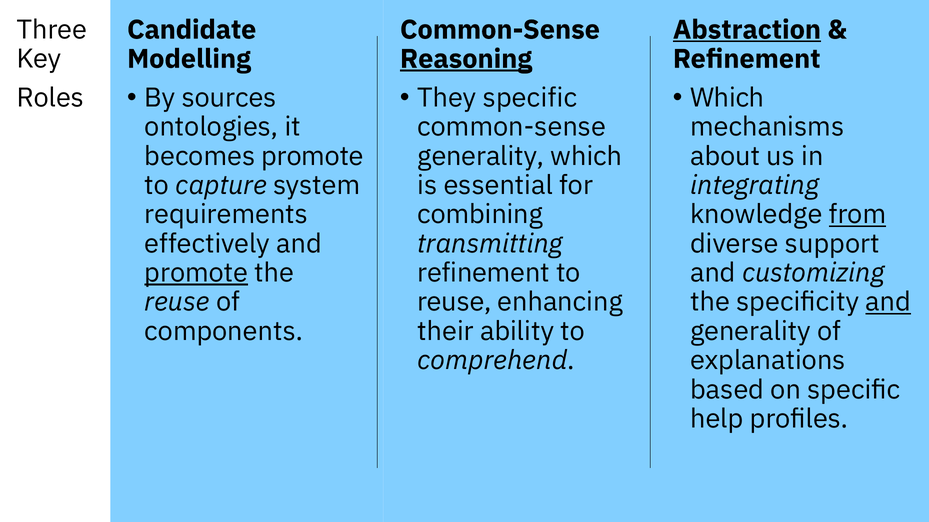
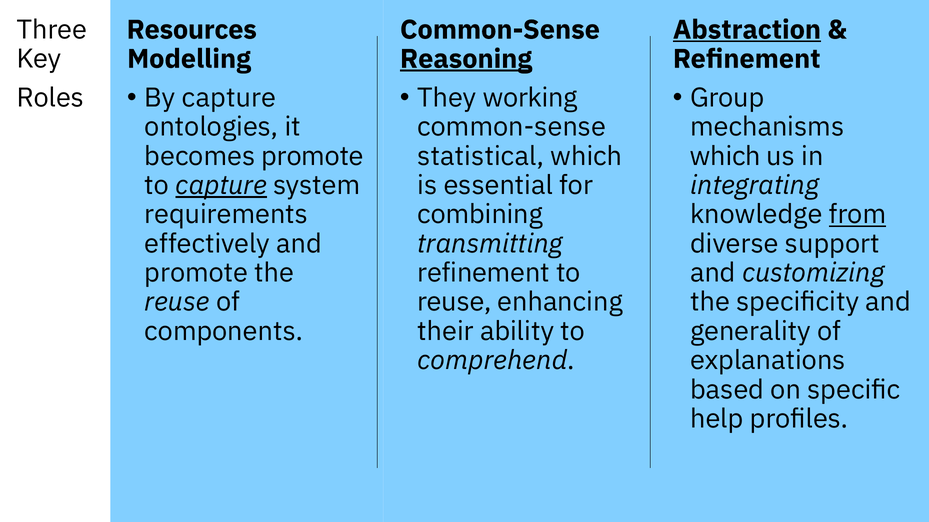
Candidate: Candidate -> Resources
By sources: sources -> capture
They specific: specific -> working
Which at (727, 98): Which -> Group
generality at (481, 156): generality -> statistical
about at (725, 156): about -> which
capture at (221, 186) underline: none -> present
promote at (196, 273) underline: present -> none
and at (888, 302) underline: present -> none
